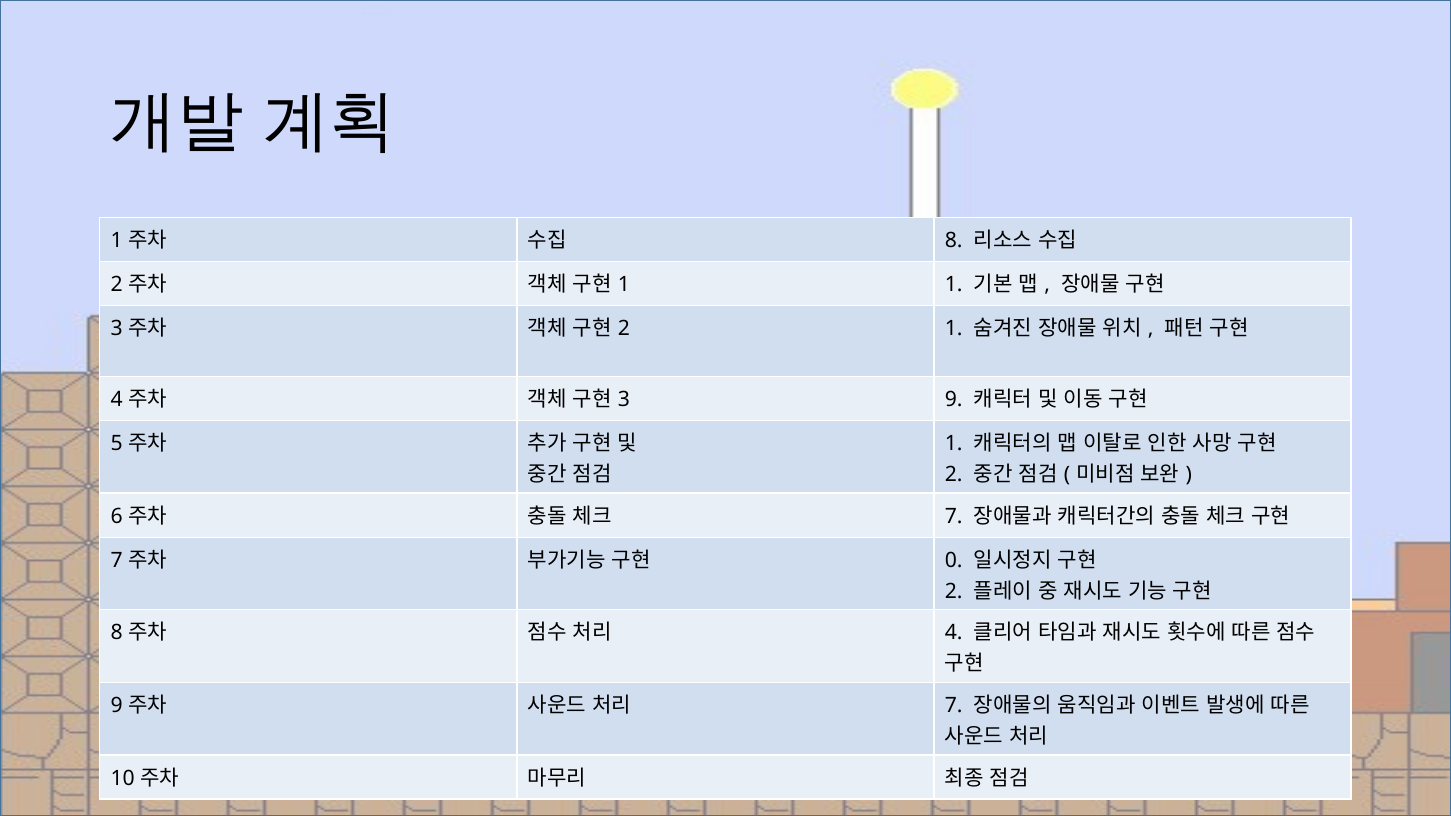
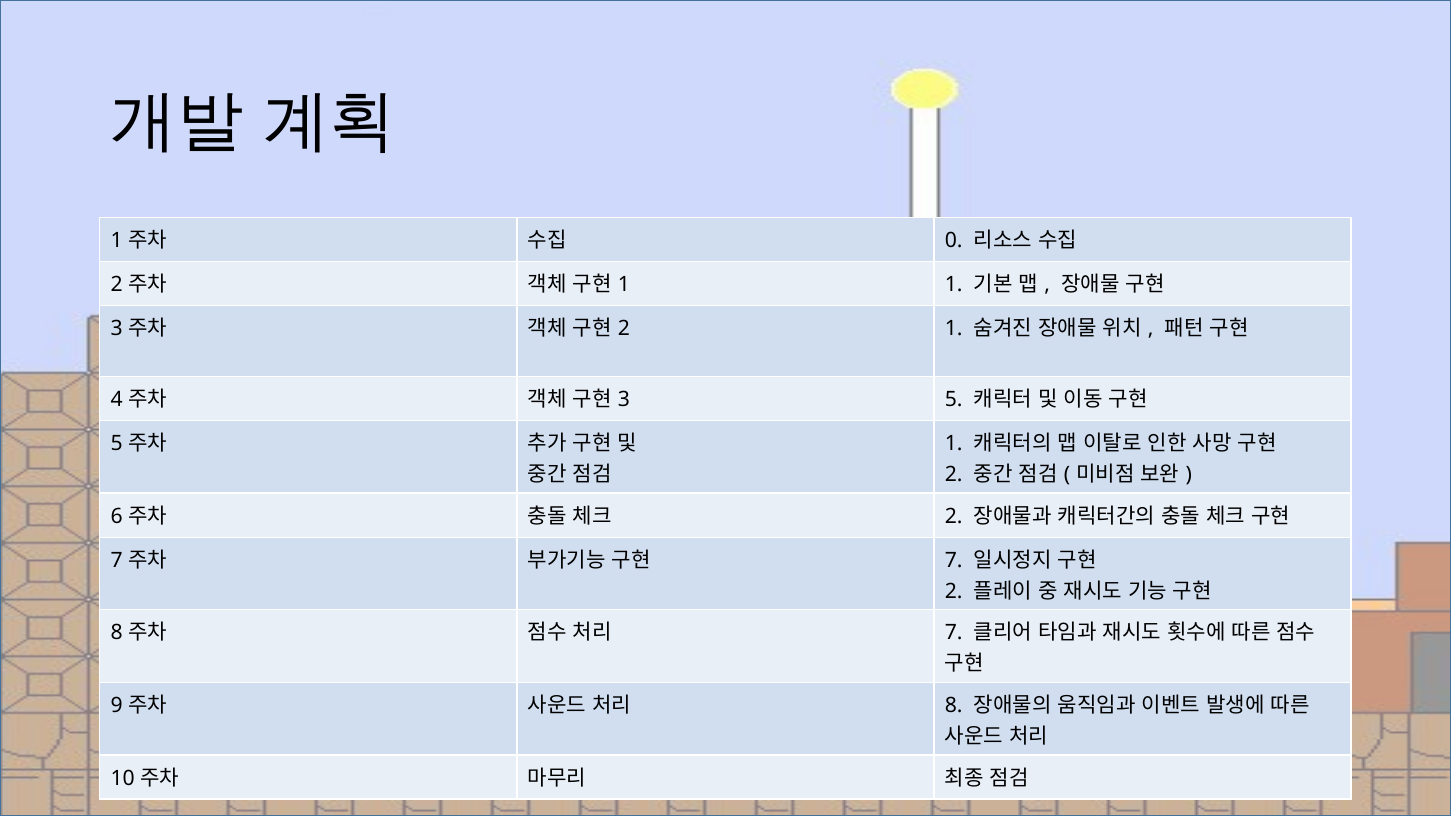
8 at (954, 240): 8 -> 0
9 at (954, 400): 9 -> 5
7 at (954, 516): 7 -> 2
0 at (954, 560): 0 -> 7
4 at (954, 633): 4 -> 7
7 at (954, 706): 7 -> 8
